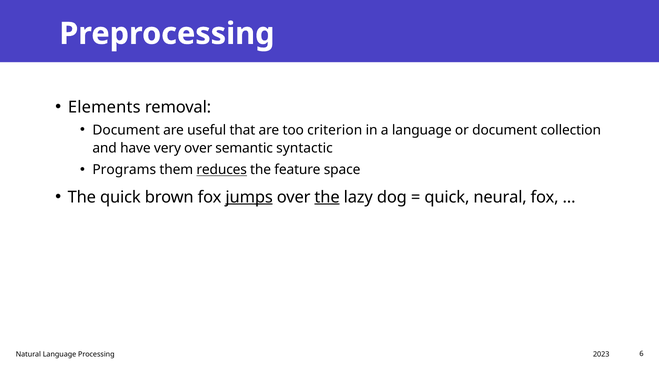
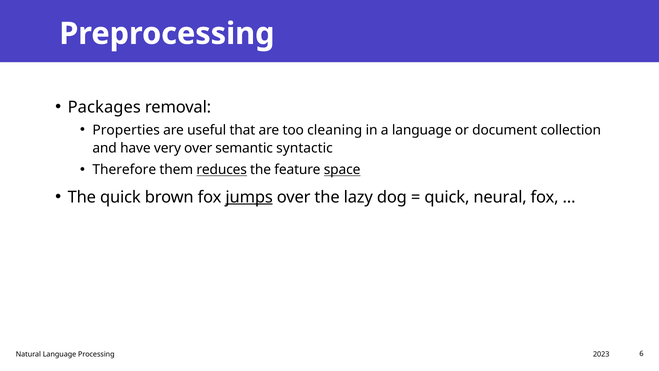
Elements: Elements -> Packages
Document at (126, 130): Document -> Properties
criterion: criterion -> cleaning
Programs: Programs -> Therefore
space underline: none -> present
the at (327, 197) underline: present -> none
